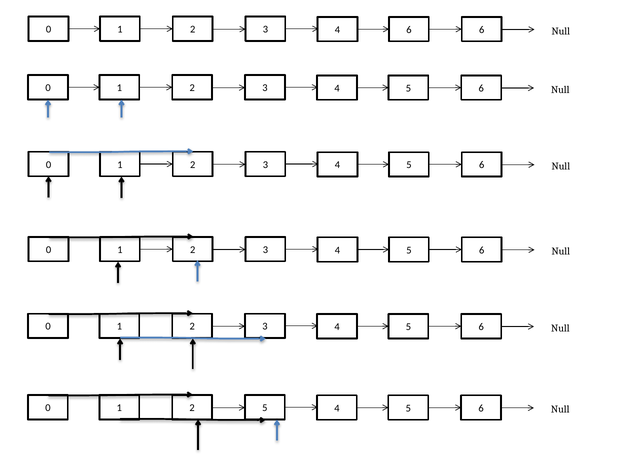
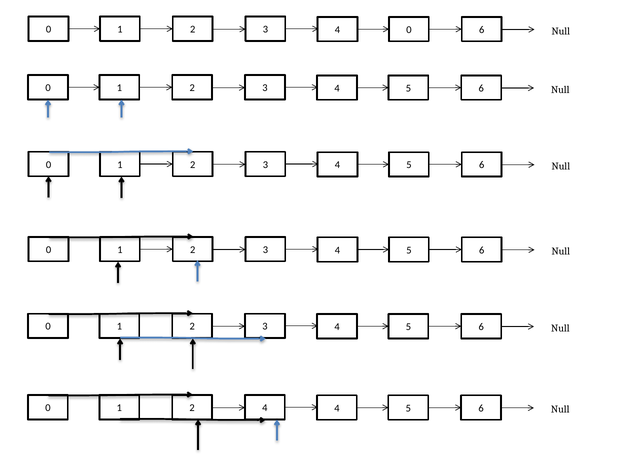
3 6: 6 -> 0
2 5: 5 -> 4
